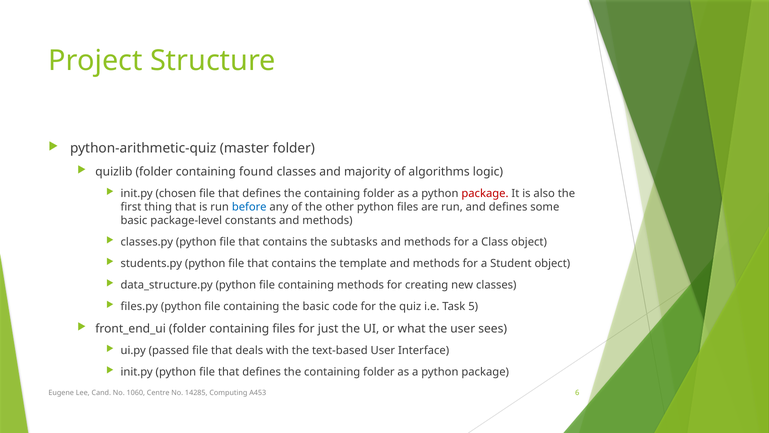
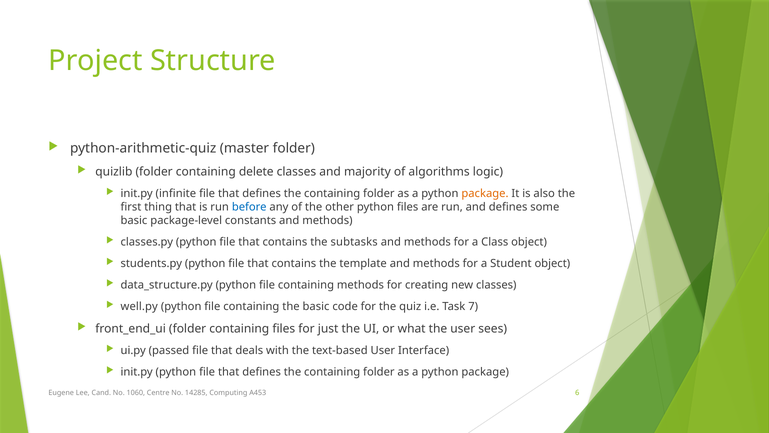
found: found -> delete
chosen: chosen -> infinite
package at (485, 193) colour: red -> orange
files.py: files.py -> well.py
5: 5 -> 7
